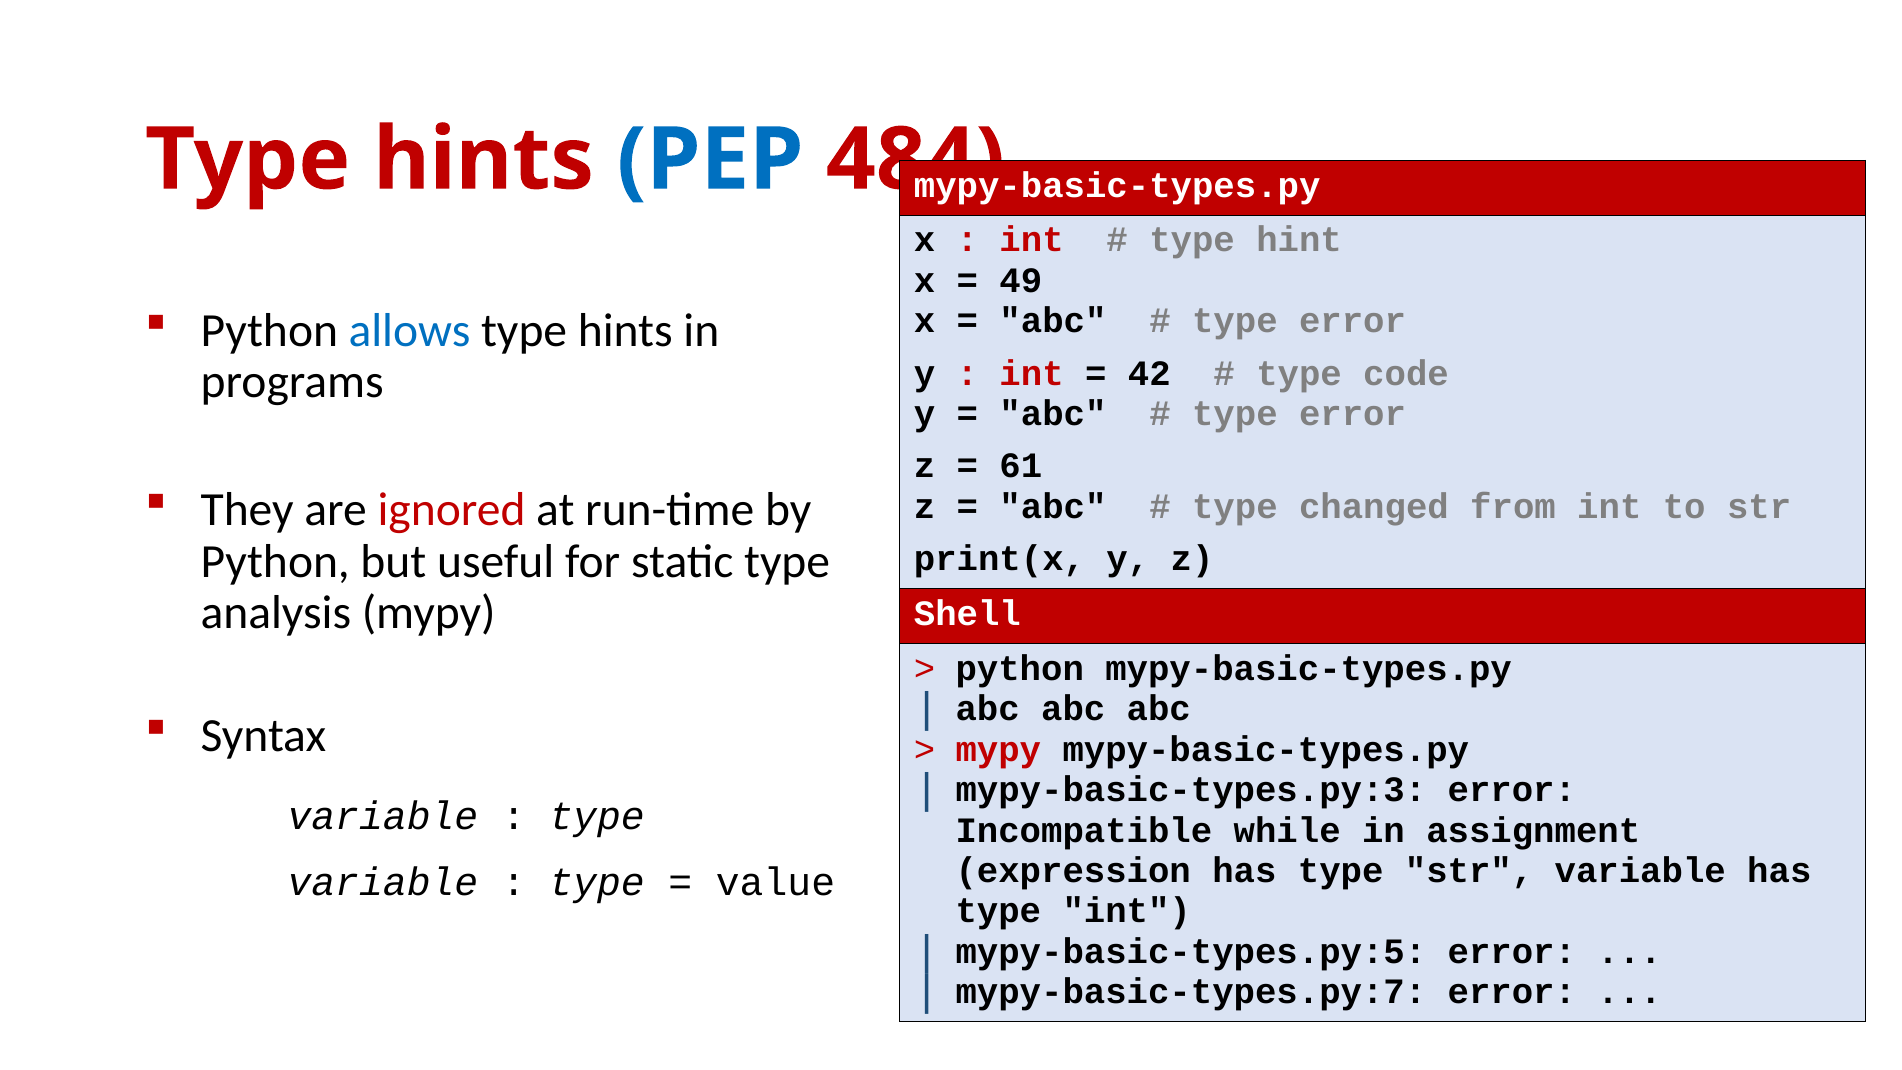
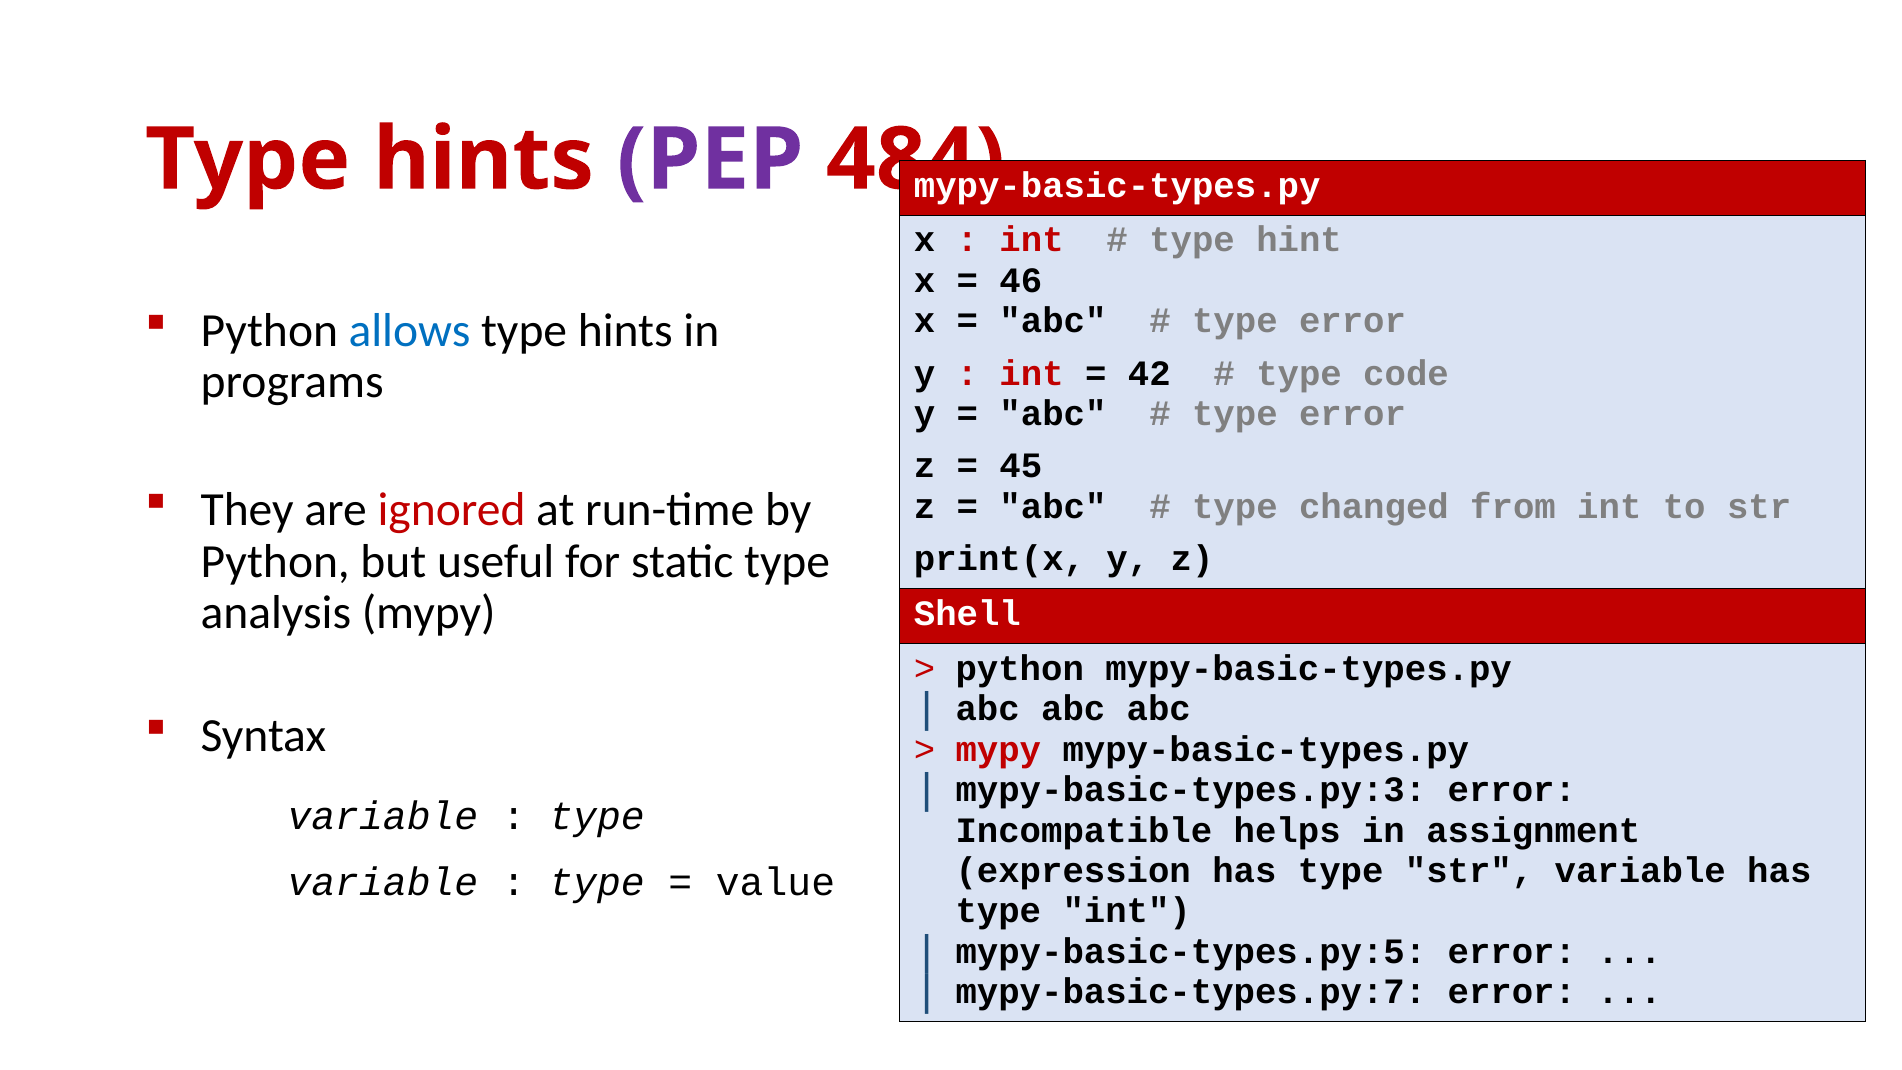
PEP colour: blue -> purple
49: 49 -> 46
61: 61 -> 45
while: while -> helps
